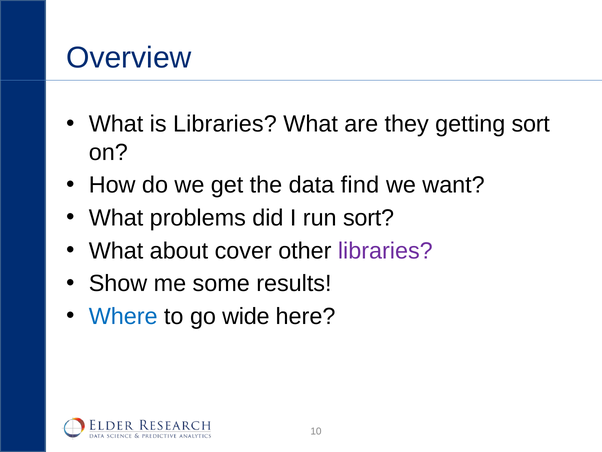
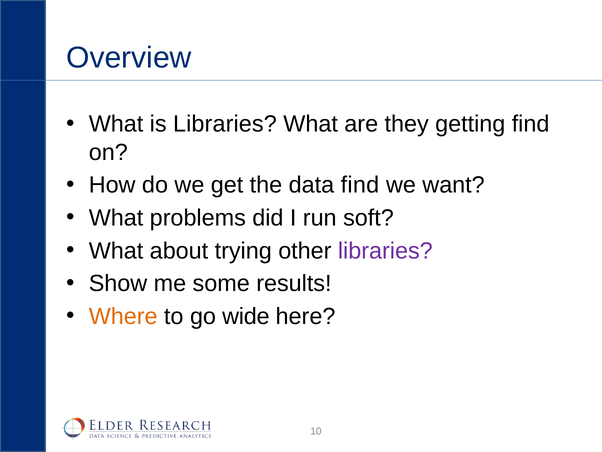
getting sort: sort -> find
run sort: sort -> soft
cover: cover -> trying
Where colour: blue -> orange
